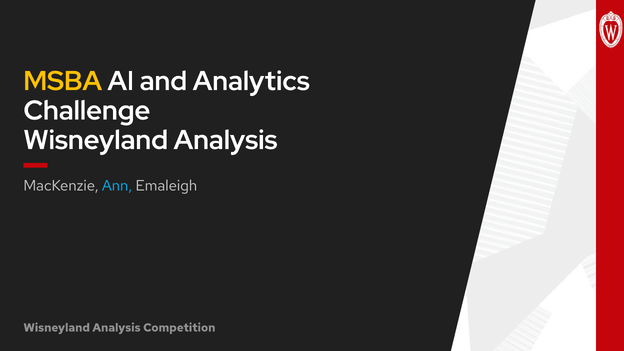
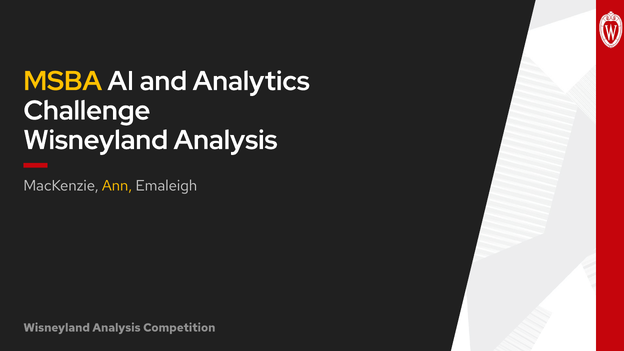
Ann colour: light blue -> yellow
